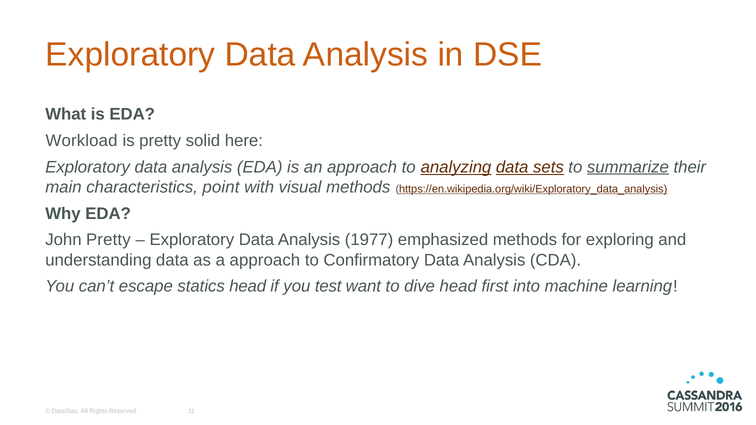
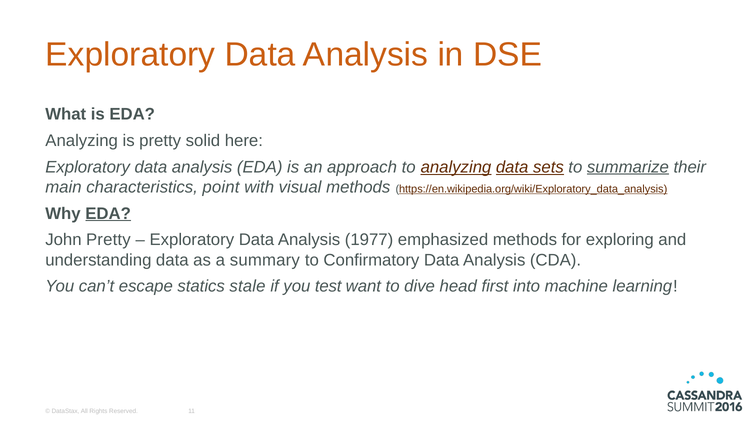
Workload at (82, 141): Workload -> Analyzing
EDA at (108, 214) underline: none -> present
a approach: approach -> summary
statics head: head -> stale
